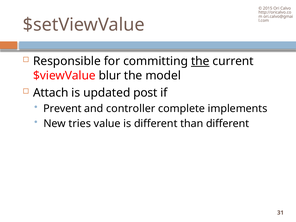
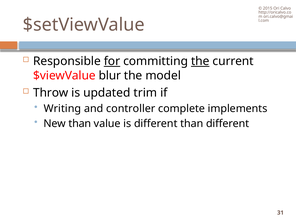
for underline: none -> present
Attach: Attach -> Throw
post: post -> trim
Prevent: Prevent -> Writing
New tries: tries -> than
